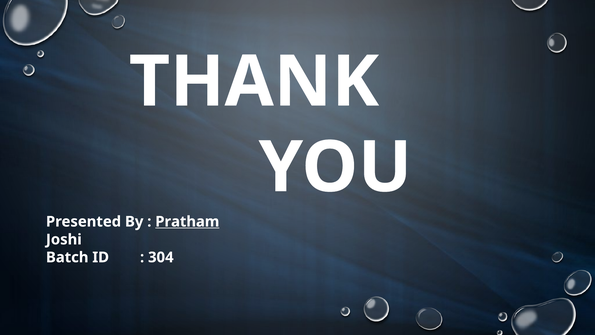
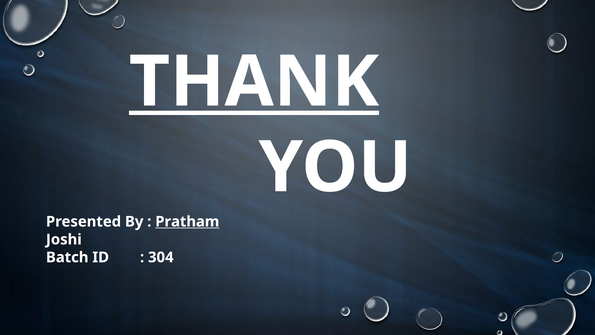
THANK underline: none -> present
